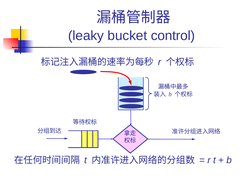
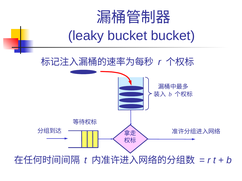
bucket control: control -> bucket
